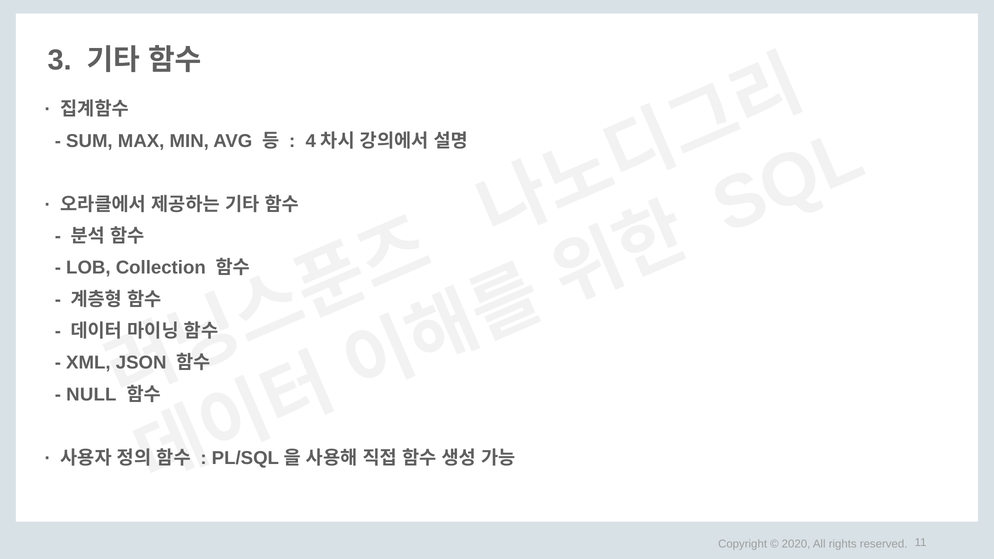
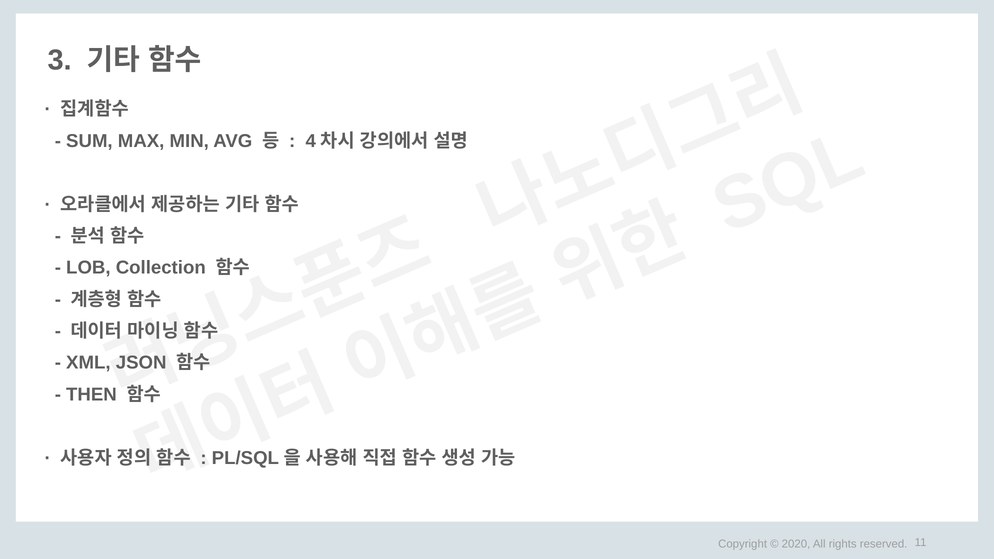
NULL: NULL -> THEN
